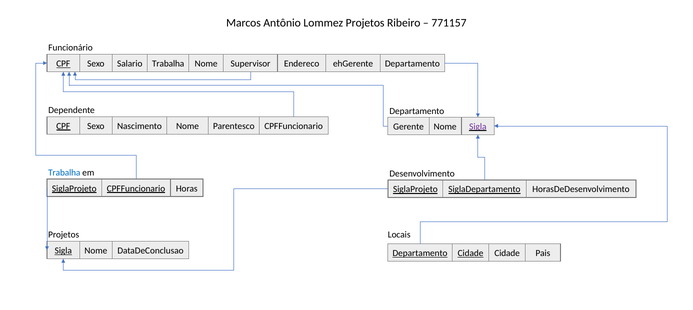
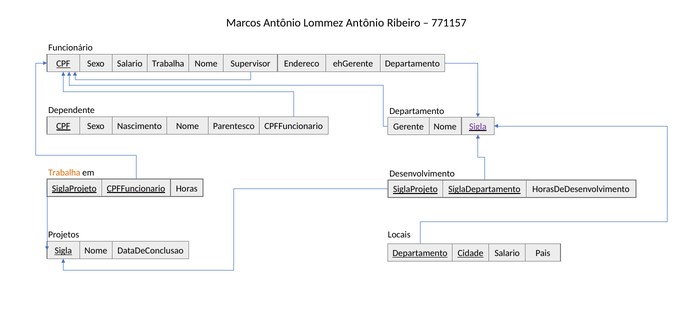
Lommez Projetos: Projetos -> Antônio
Trabalha at (64, 173) colour: blue -> orange
Cidade at (507, 253): Cidade -> Salario
